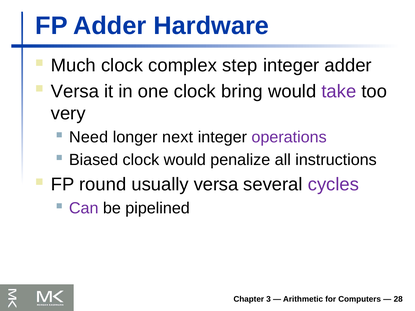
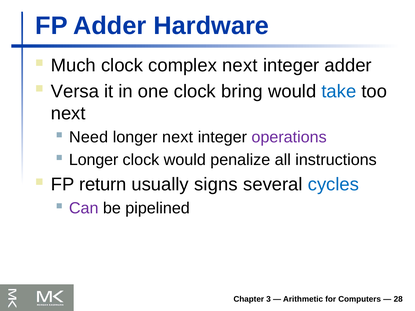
complex step: step -> next
take colour: purple -> blue
very at (68, 113): very -> next
Biased at (94, 160): Biased -> Longer
round: round -> return
usually versa: versa -> signs
cycles colour: purple -> blue
